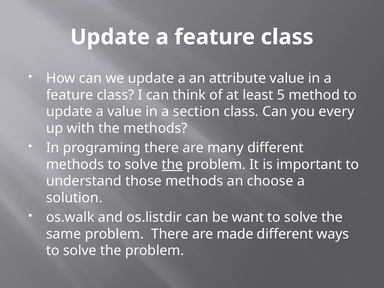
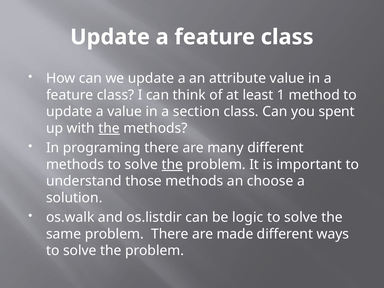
5: 5 -> 1
every: every -> spent
the at (109, 128) underline: none -> present
want: want -> logic
